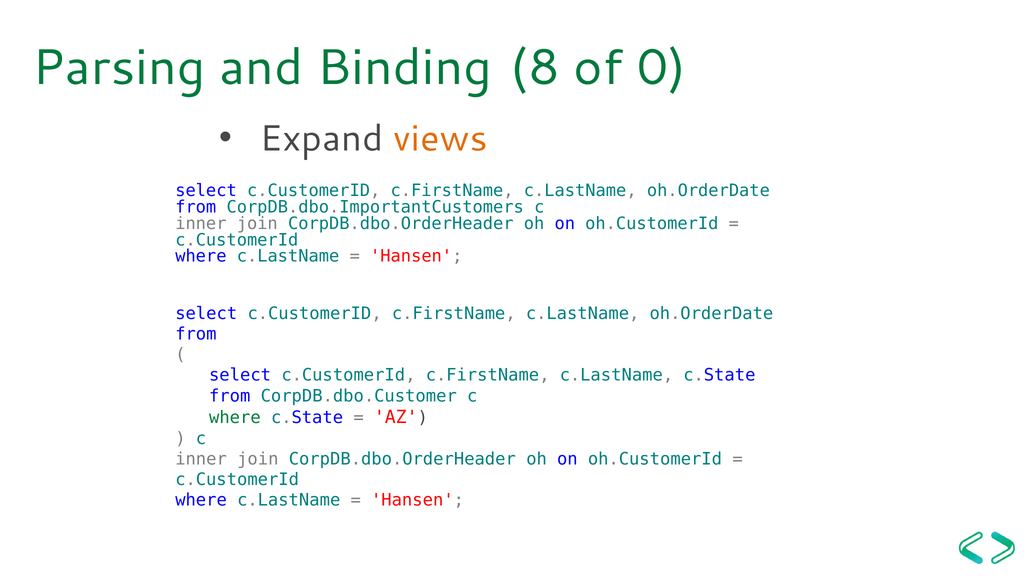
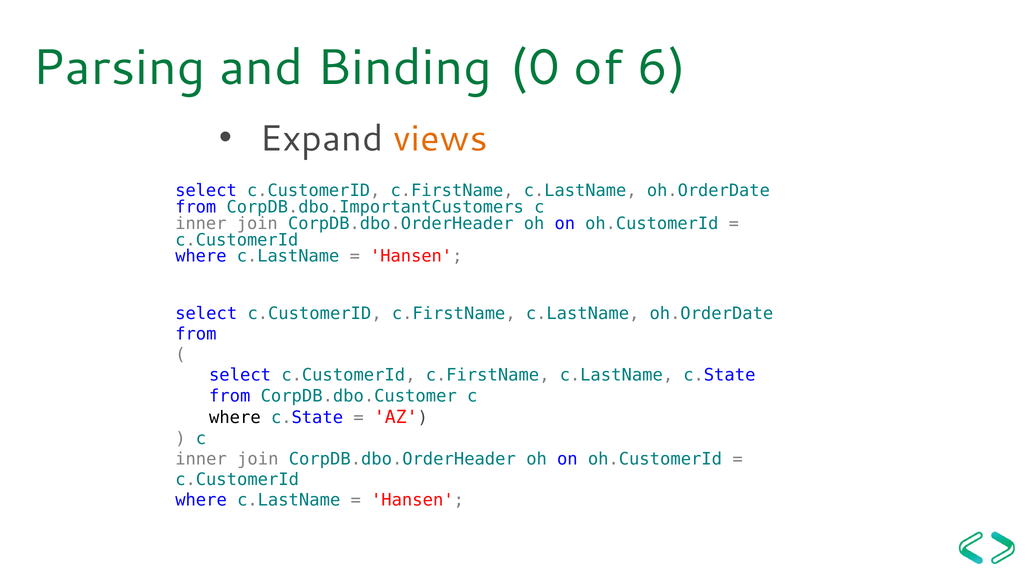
8: 8 -> 0
0: 0 -> 6
where at (235, 417) colour: green -> black
